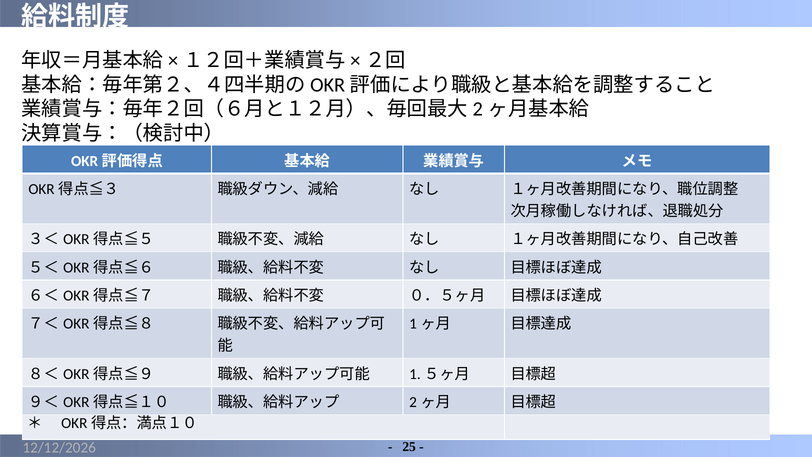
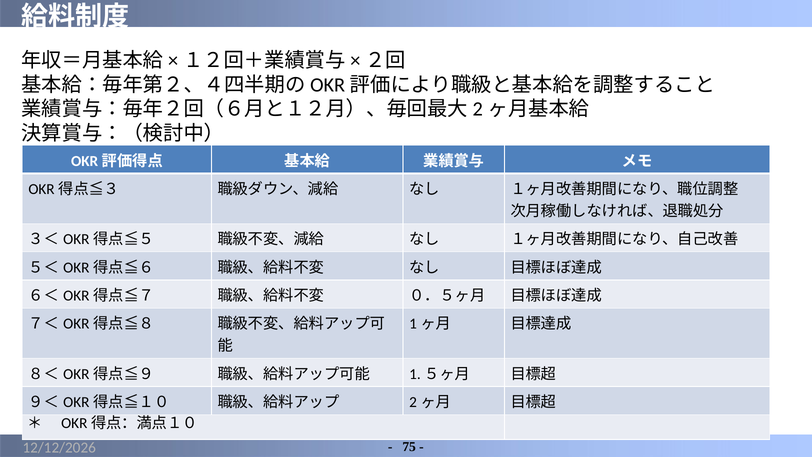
25: 25 -> 75
